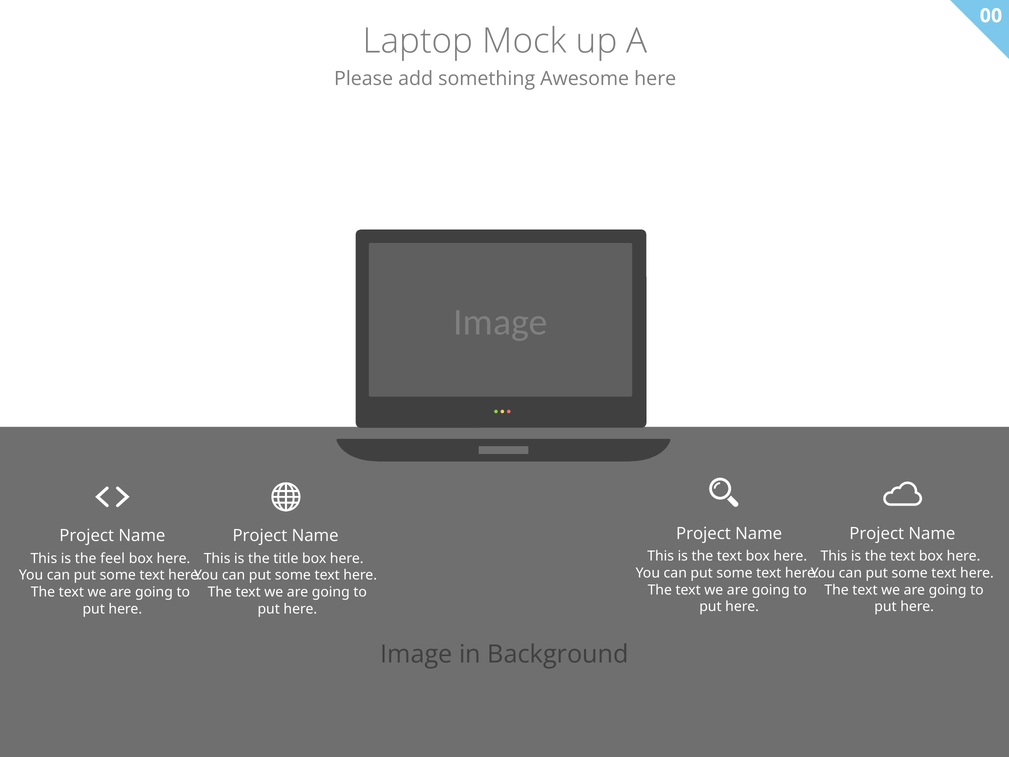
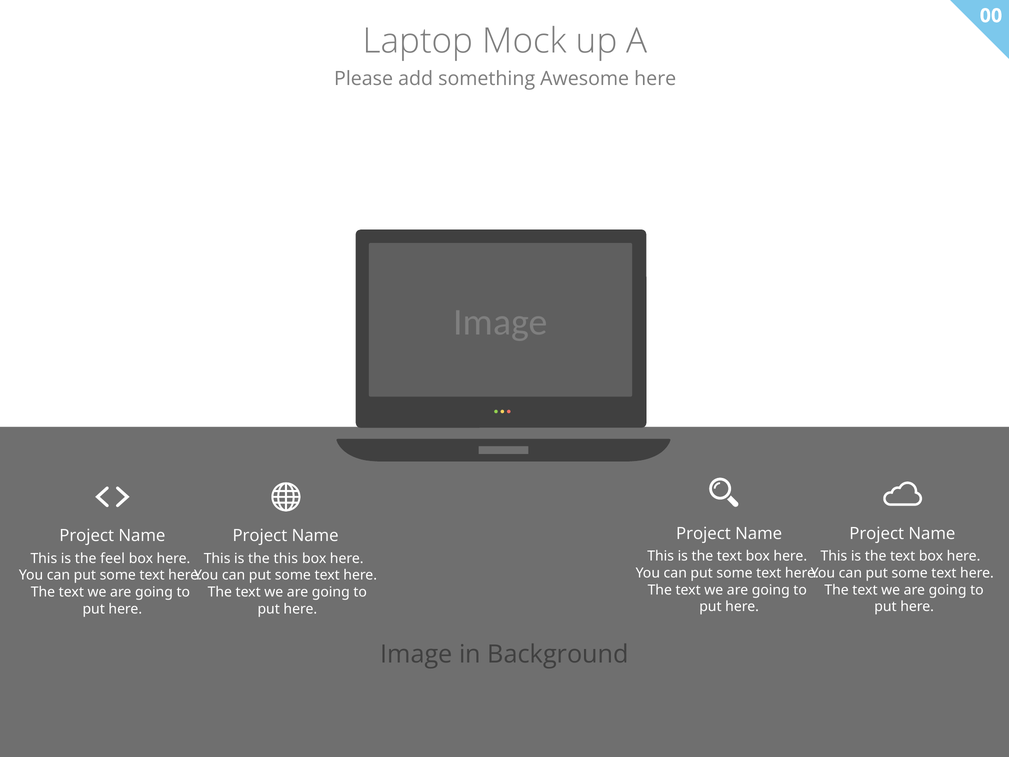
the title: title -> this
